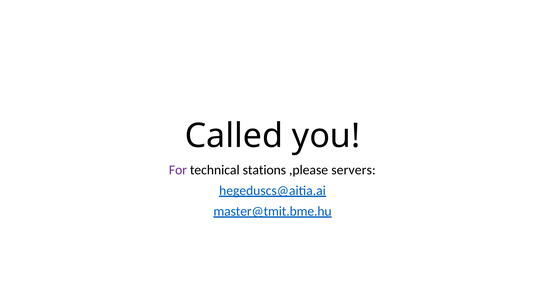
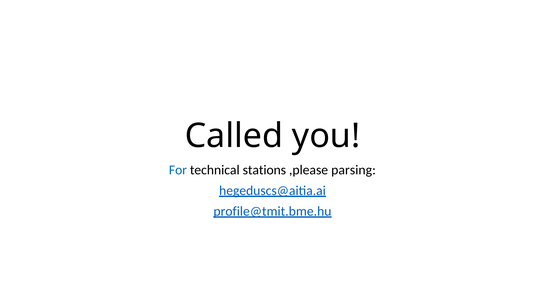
For colour: purple -> blue
servers: servers -> parsing
master@tmit.bme.hu: master@tmit.bme.hu -> profile@tmit.bme.hu
